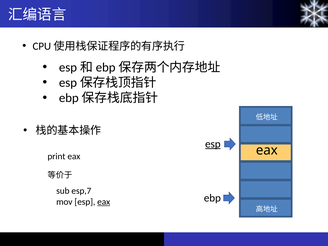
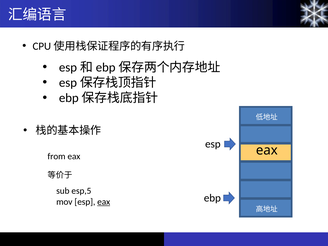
esp at (213, 144) underline: present -> none
print: print -> from
esp,7: esp,7 -> esp,5
